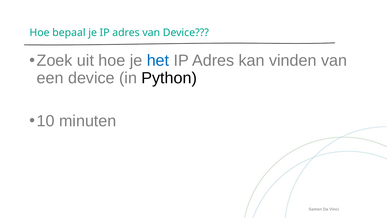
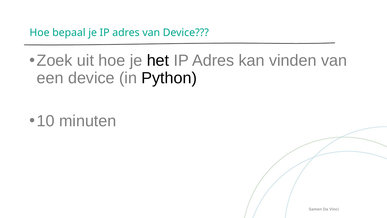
het colour: blue -> black
